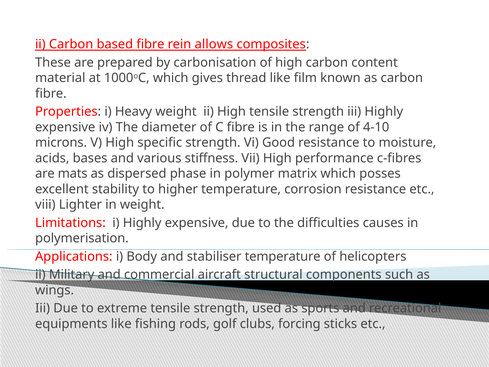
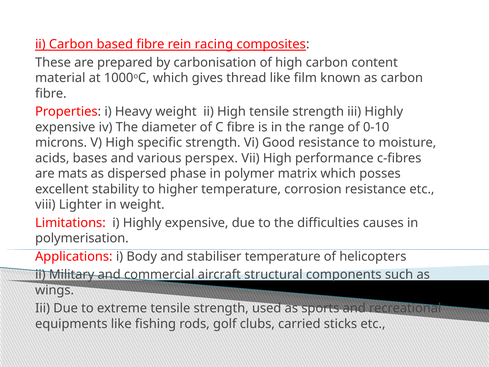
allows: allows -> racing
4-10: 4-10 -> 0-10
stiffness: stiffness -> perspex
forcing: forcing -> carried
